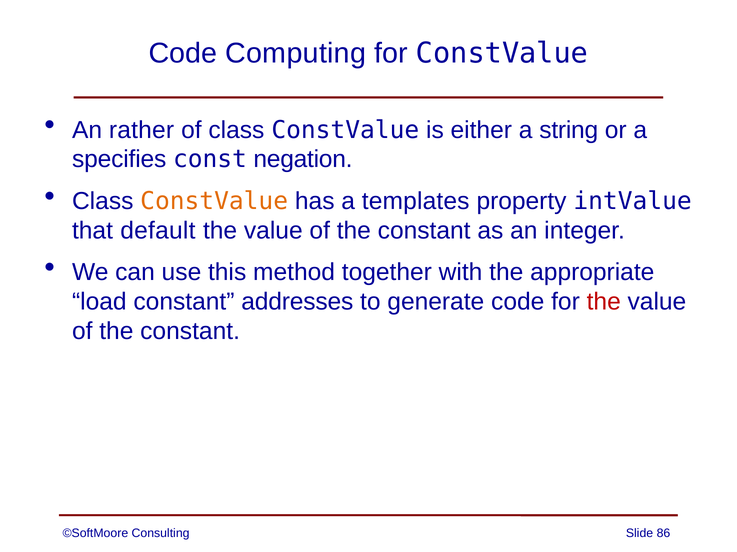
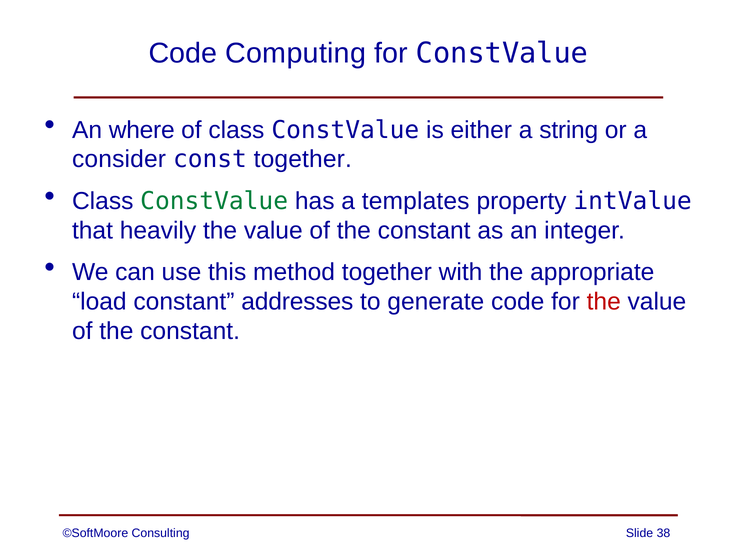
rather: rather -> where
specifies: specifies -> consider
const negation: negation -> together
ConstValue at (214, 201) colour: orange -> green
default: default -> heavily
86: 86 -> 38
